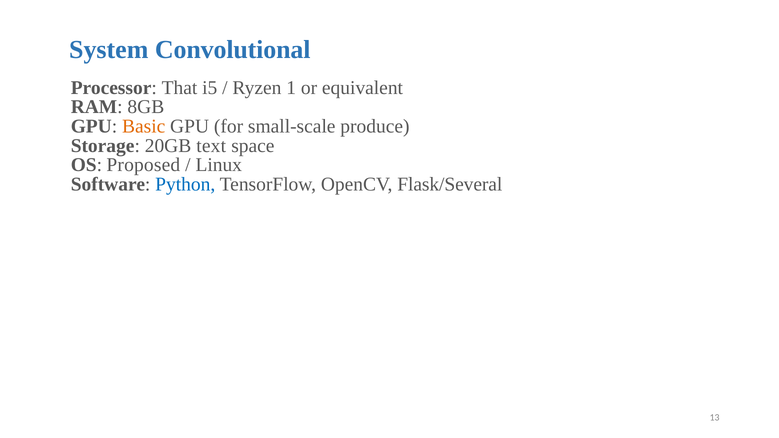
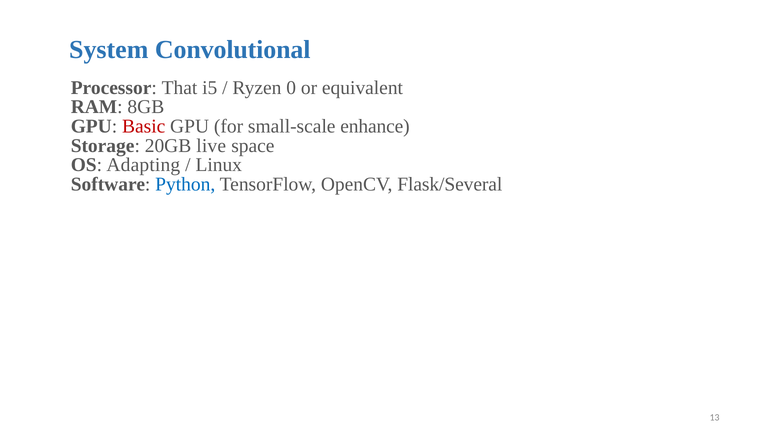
1: 1 -> 0
Basic colour: orange -> red
produce: produce -> enhance
text: text -> live
Proposed: Proposed -> Adapting
